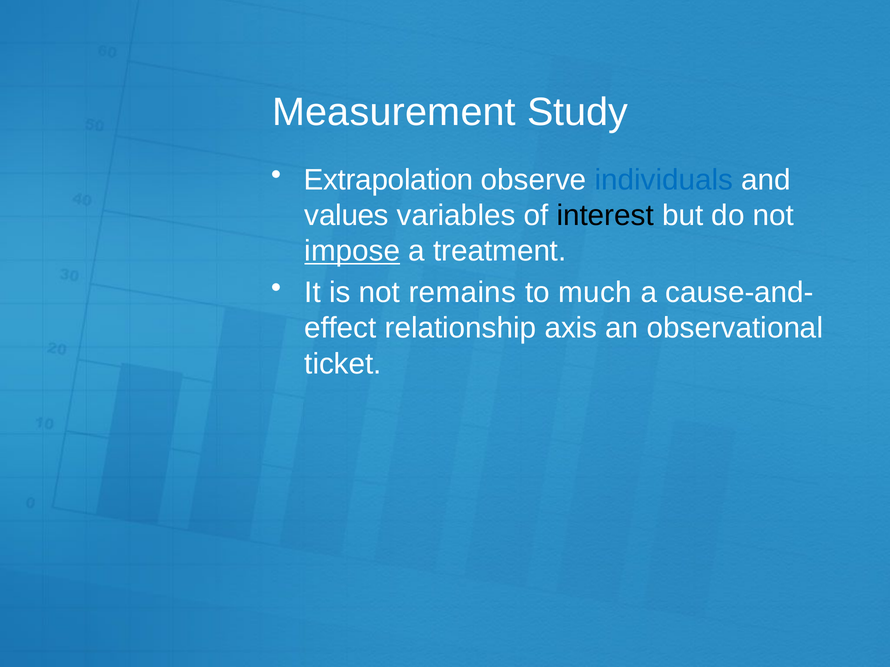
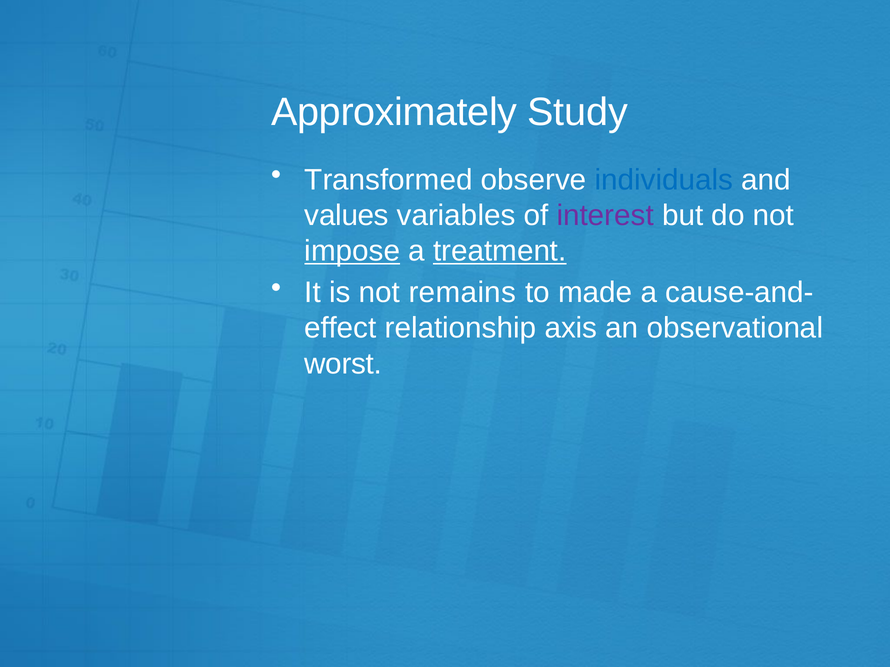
Measurement: Measurement -> Approximately
Extrapolation: Extrapolation -> Transformed
interest colour: black -> purple
treatment underline: none -> present
much: much -> made
ticket: ticket -> worst
